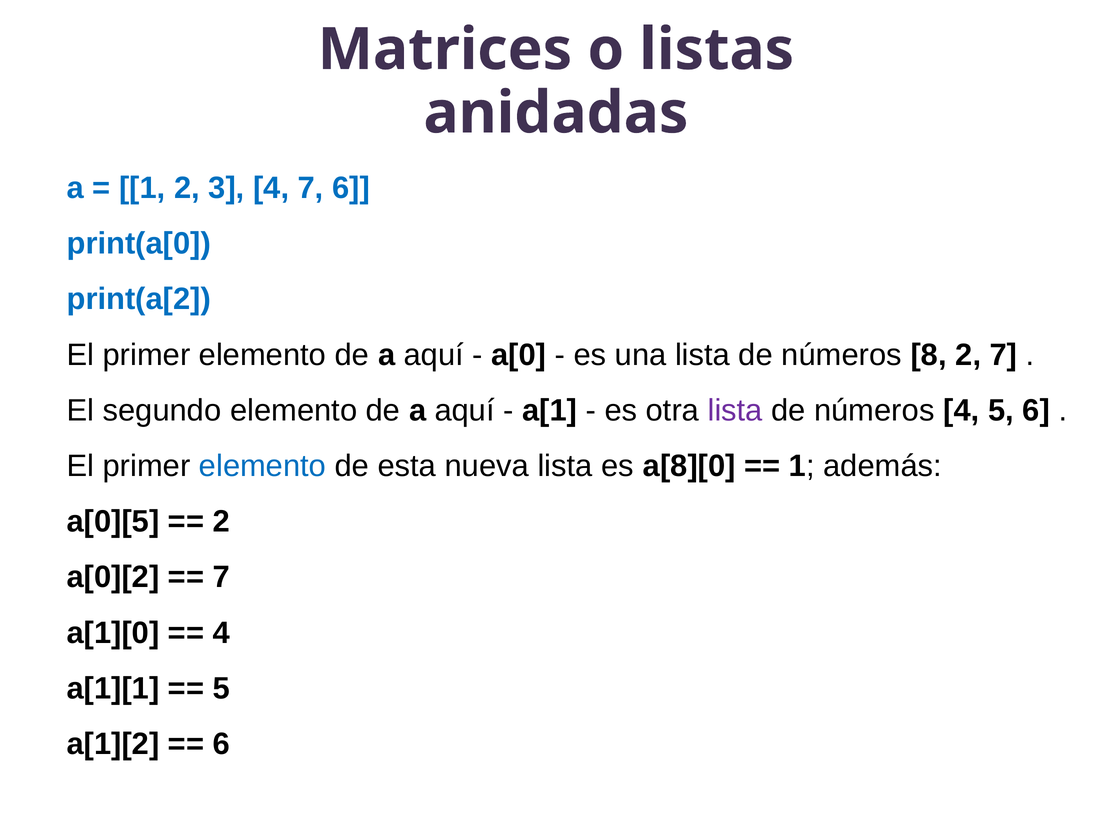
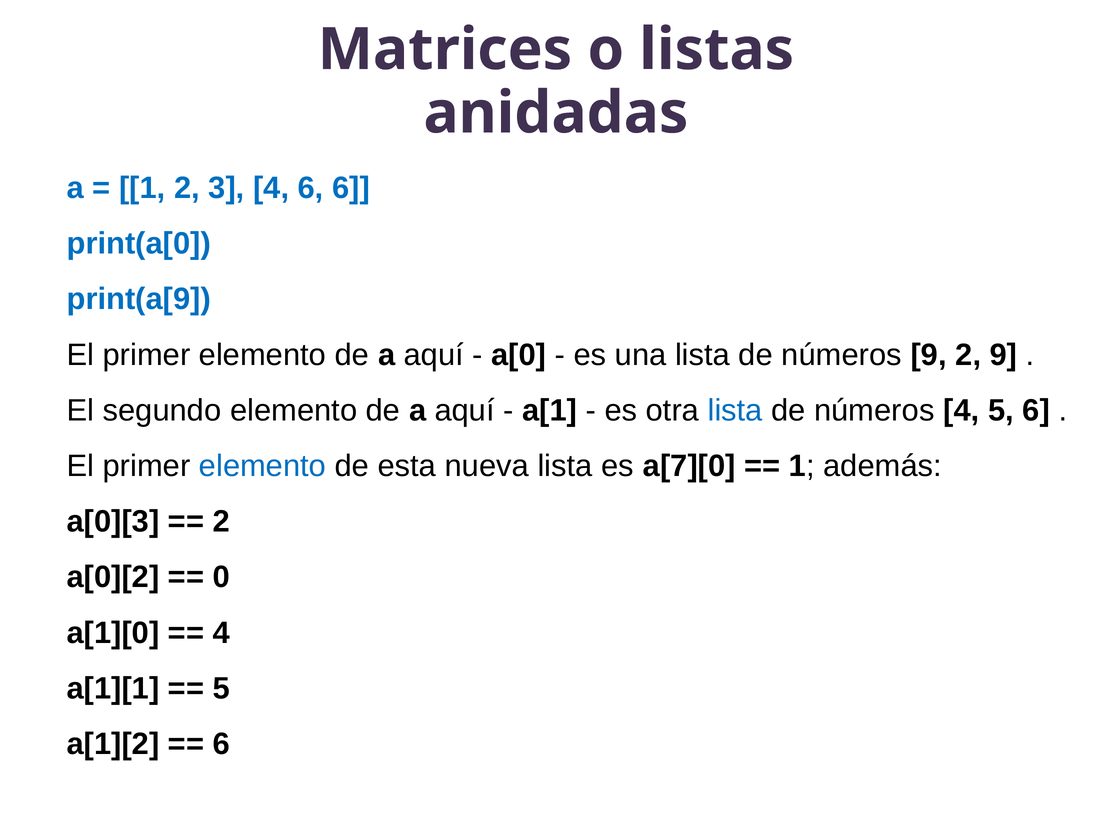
4 7: 7 -> 6
print(a[2: print(a[2 -> print(a[9
números 8: 8 -> 9
2 7: 7 -> 9
lista at (735, 410) colour: purple -> blue
a[8][0: a[8][0 -> a[7][0
a[0][5: a[0][5 -> a[0][3
7 at (221, 577): 7 -> 0
